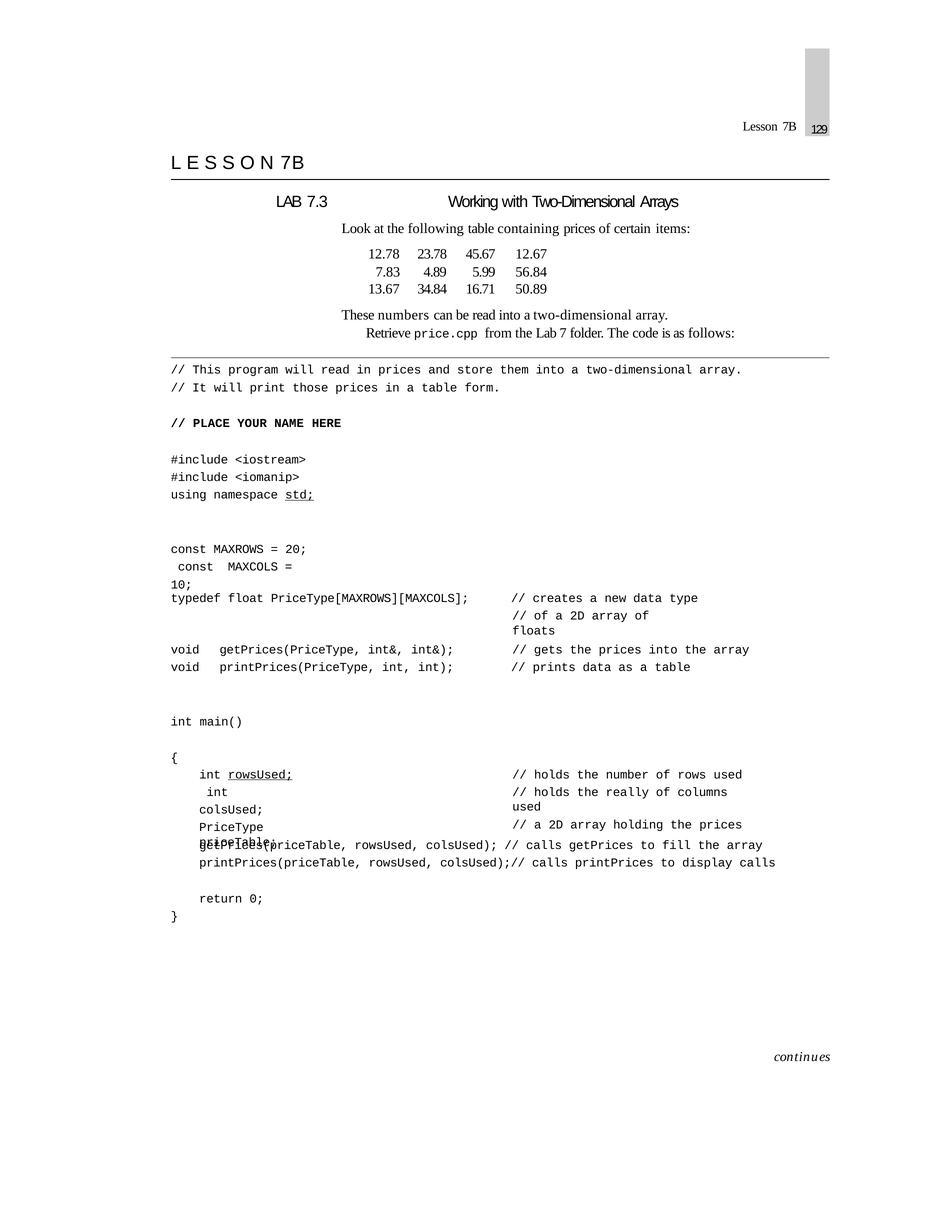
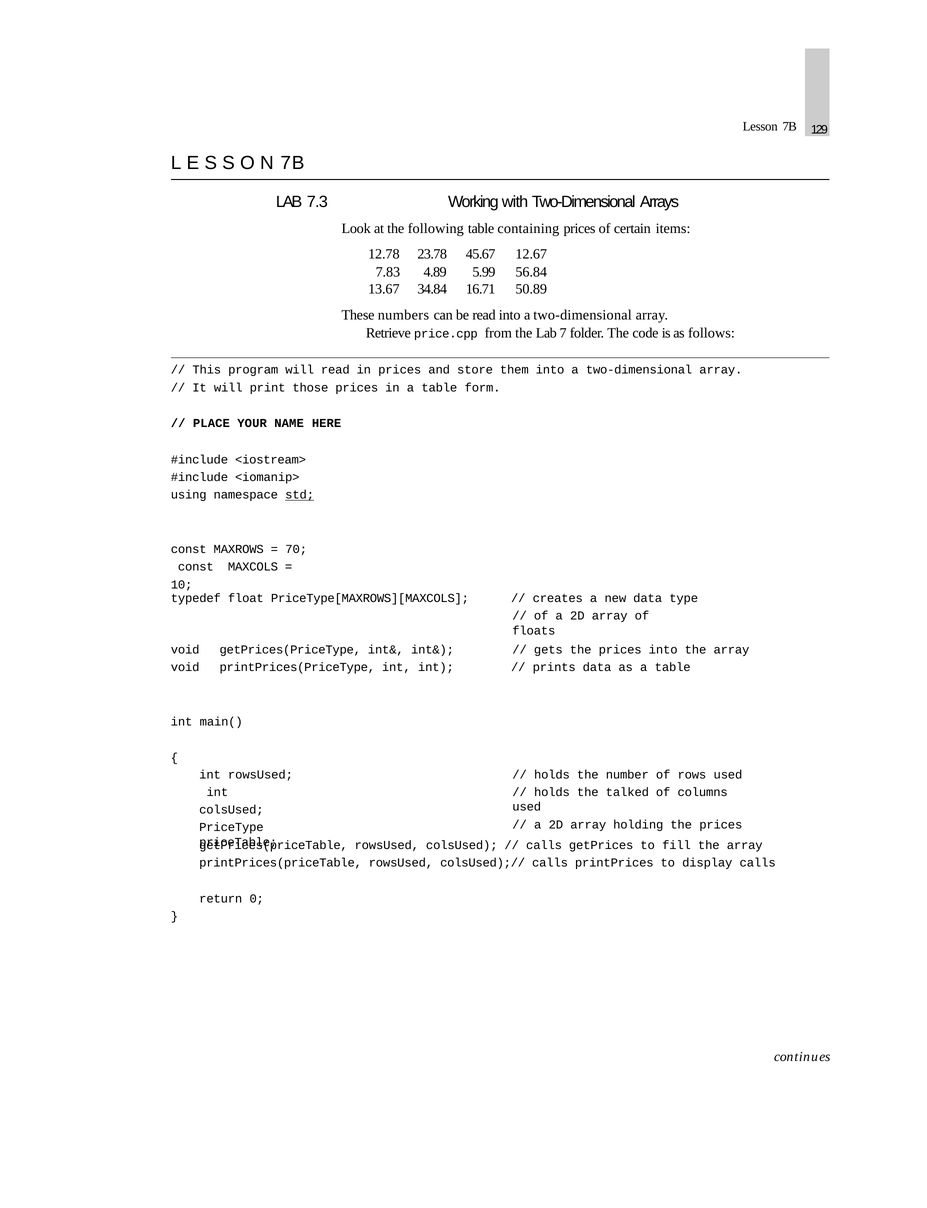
20: 20 -> 70
rowsUsed at (260, 774) underline: present -> none
really: really -> talked
